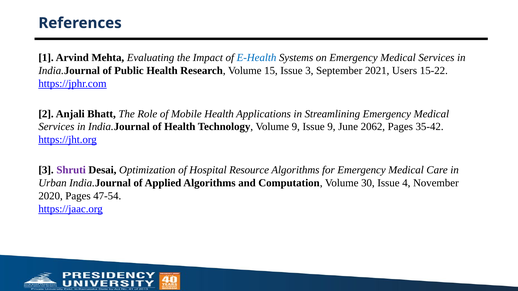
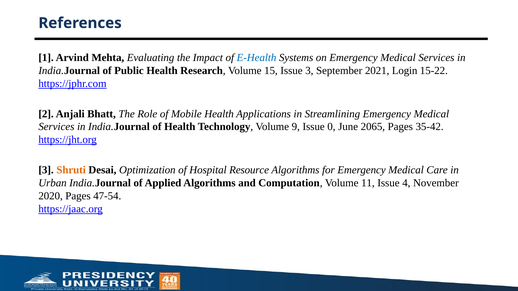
Users: Users -> Login
Issue 9: 9 -> 0
2062: 2062 -> 2065
Shruti colour: purple -> orange
30: 30 -> 11
